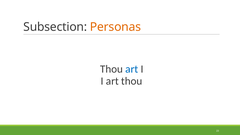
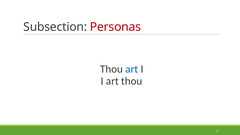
Personas colour: orange -> red
